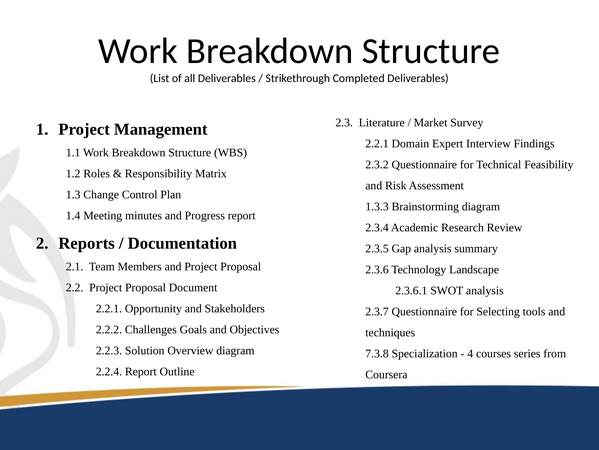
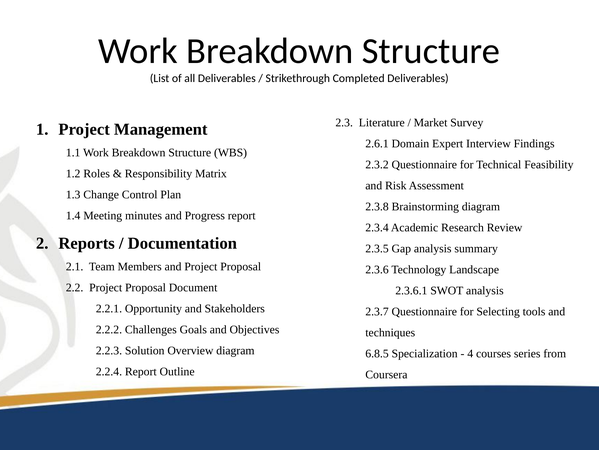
2.2.1 at (377, 144): 2.2.1 -> 2.6.1
1.3.3: 1.3.3 -> 2.3.8
7.3.8: 7.3.8 -> 6.8.5
